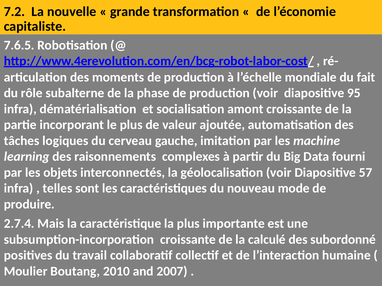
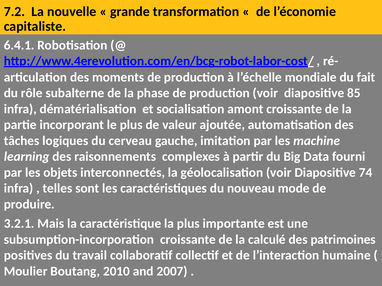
7.6.5: 7.6.5 -> 6.4.1
95: 95 -> 85
57: 57 -> 74
2.7.4: 2.7.4 -> 3.2.1
subordonné: subordonné -> patrimoines
